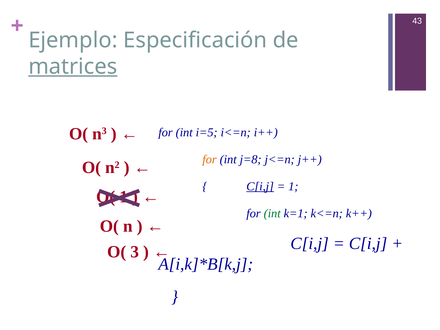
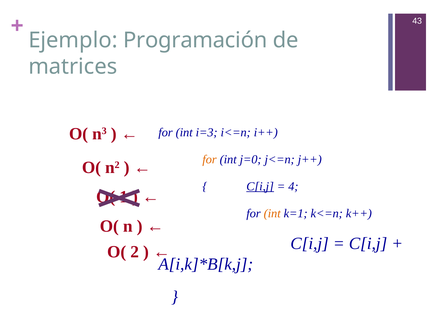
Especificación: Especificación -> Programación
matrices underline: present -> none
i=5: i=5 -> i=3
j=8: j=8 -> j=0
1 at (293, 186): 1 -> 4
int at (272, 213) colour: green -> orange
3: 3 -> 2
